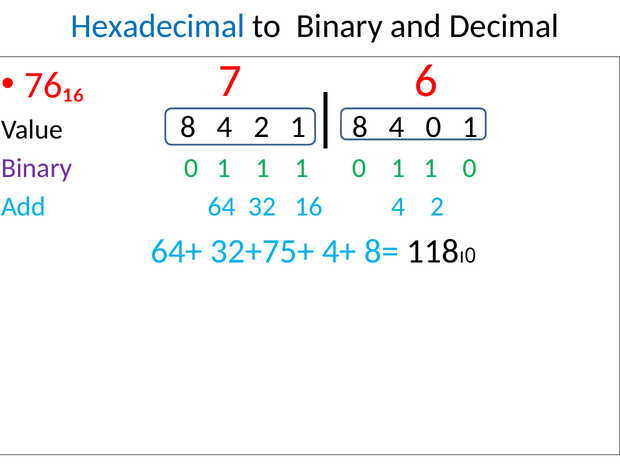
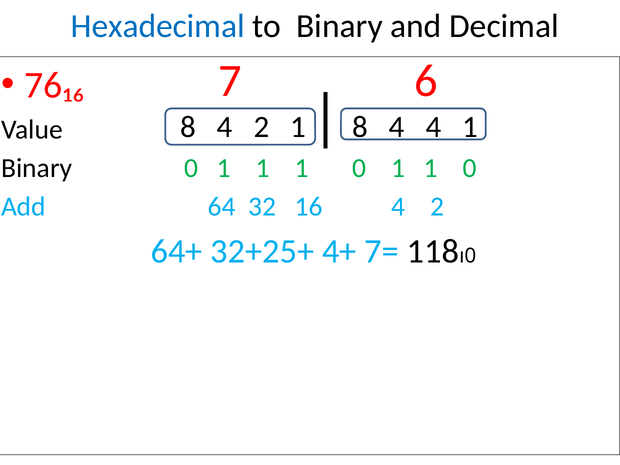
4 0: 0 -> 4
Binary at (37, 168) colour: purple -> black
32+75+: 32+75+ -> 32+25+
8=: 8= -> 7=
